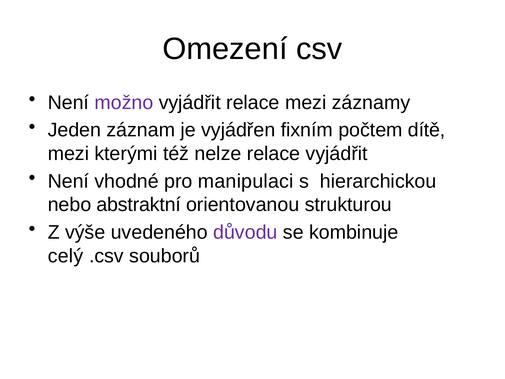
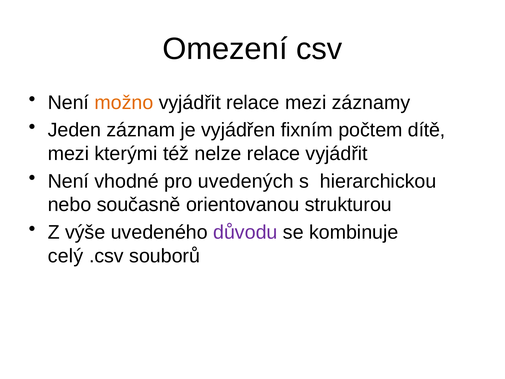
možno colour: purple -> orange
manipulaci: manipulaci -> uvedených
abstraktní: abstraktní -> současně
